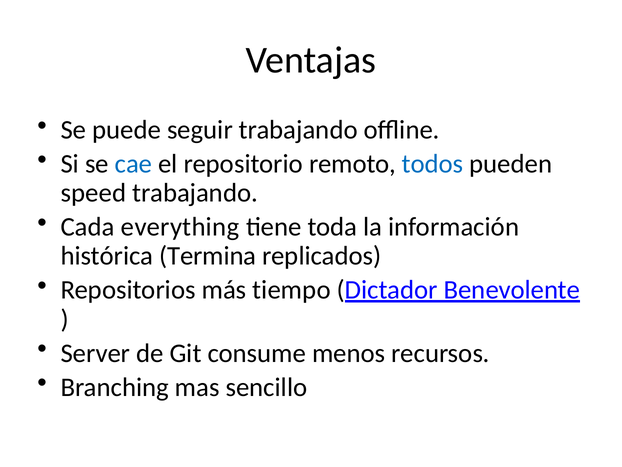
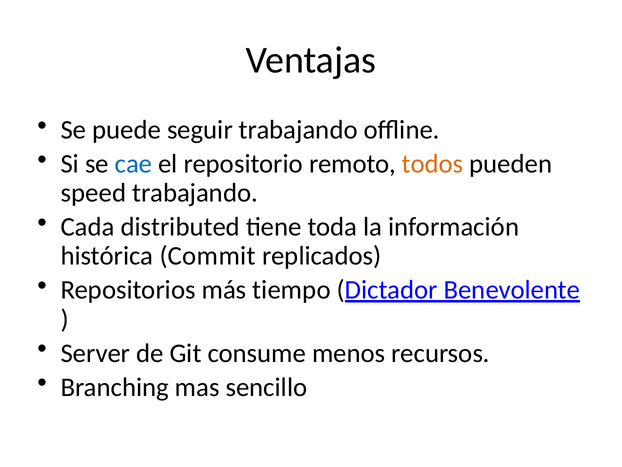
todos colour: blue -> orange
everything: everything -> distributed
Termina: Termina -> Commit
